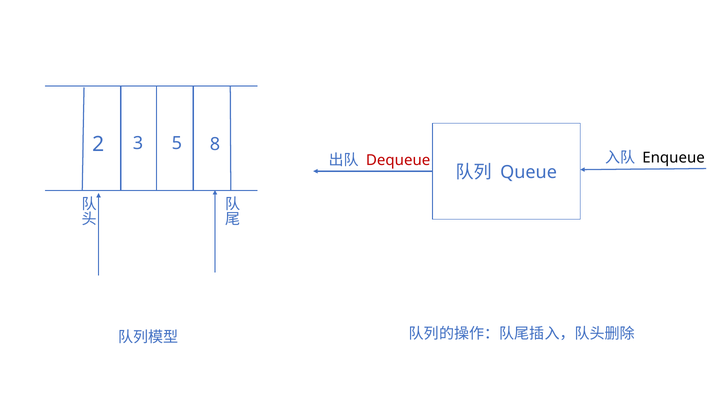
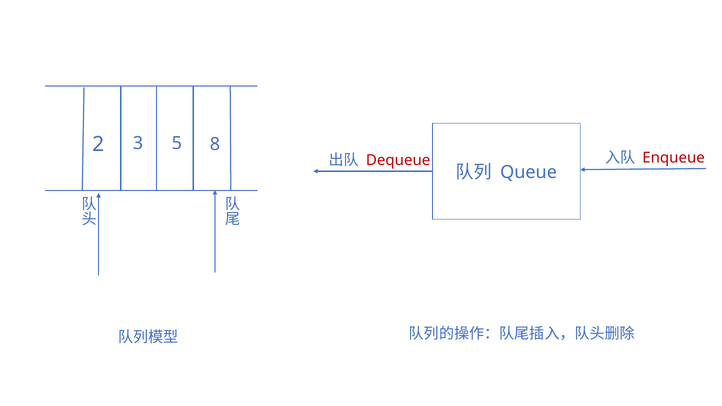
Enqueue colour: black -> red
